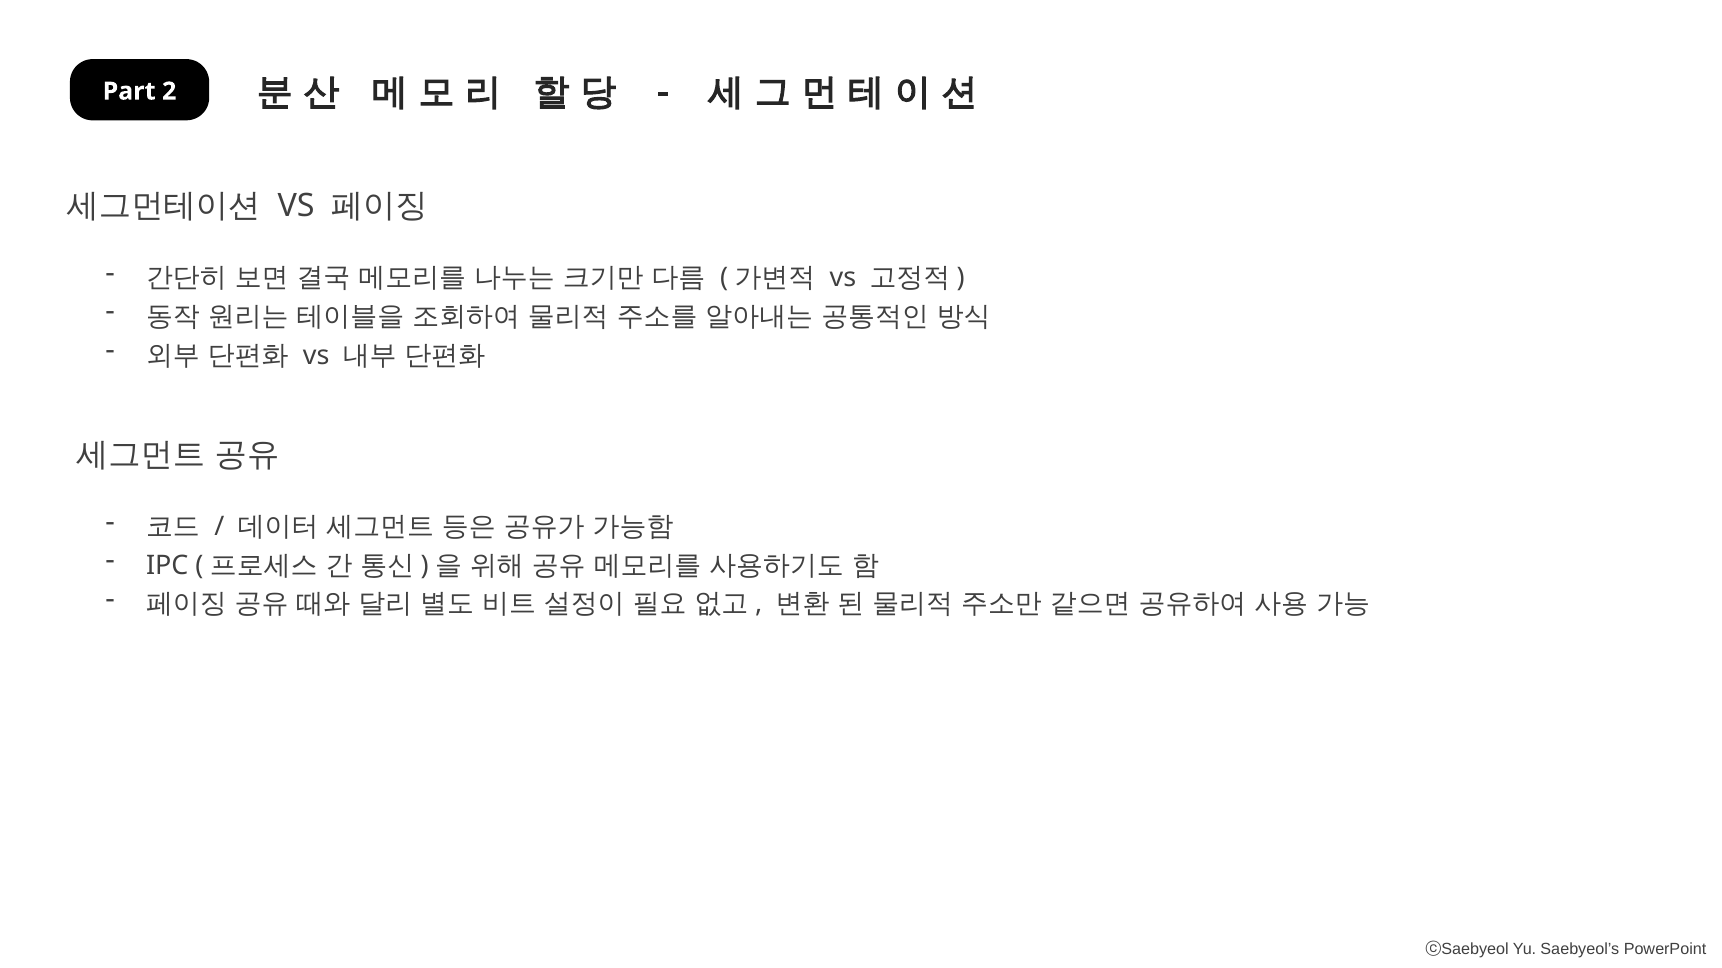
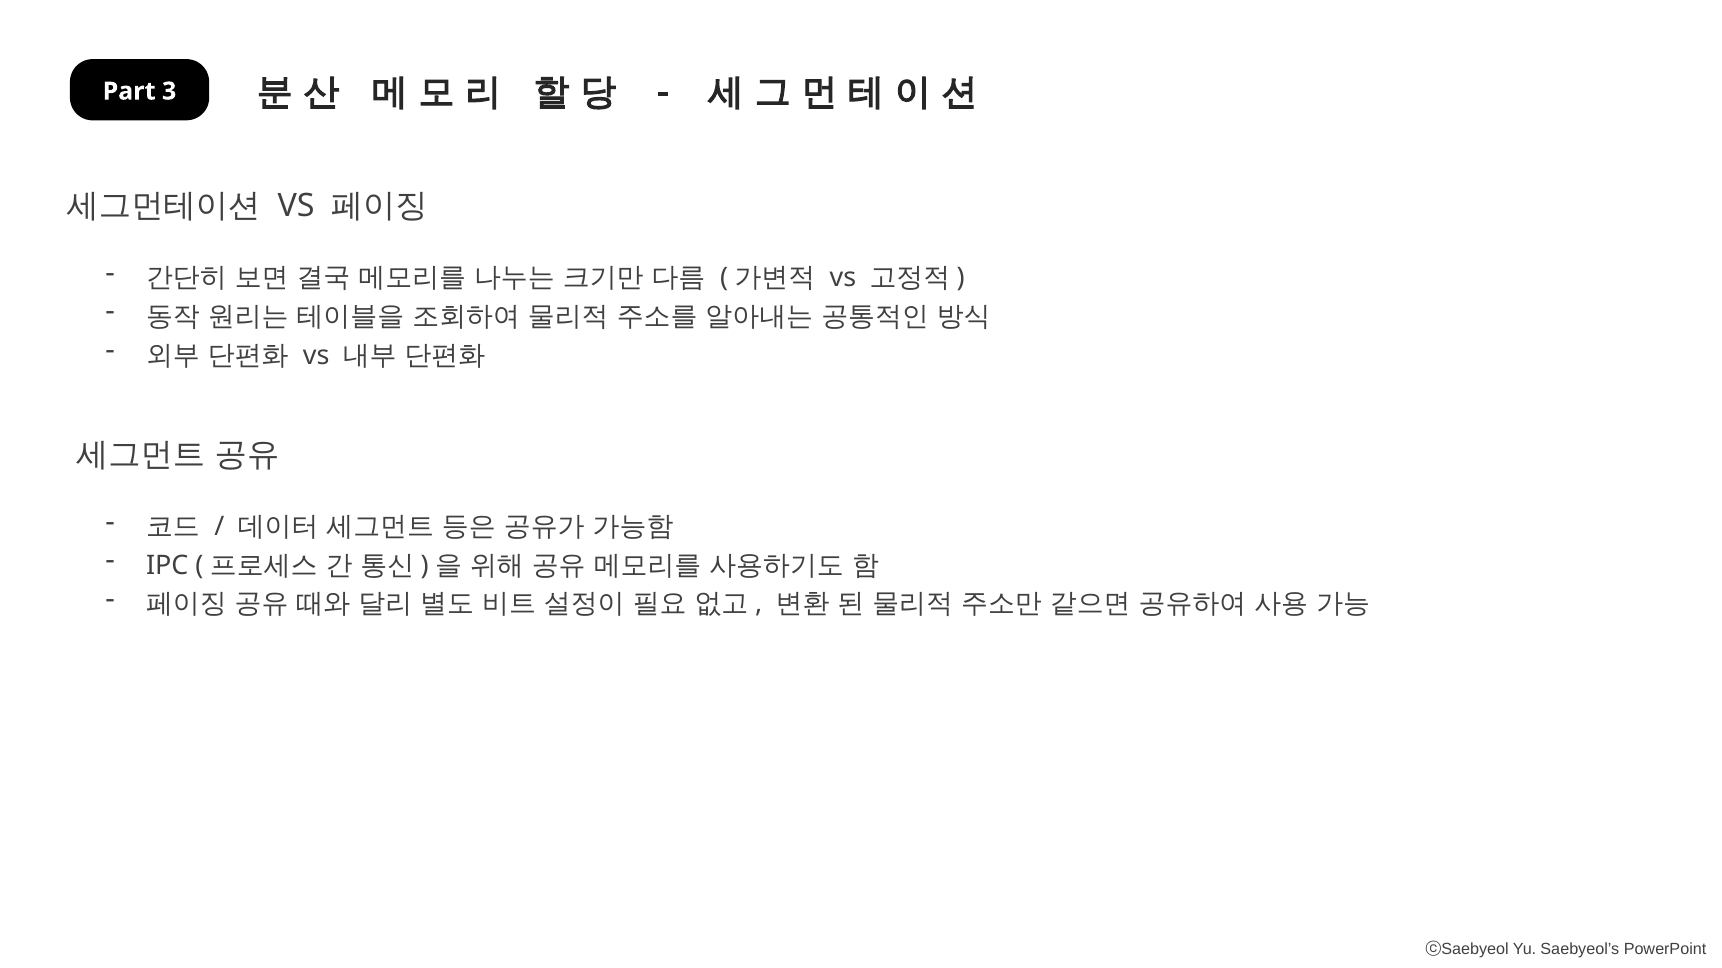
2: 2 -> 3
